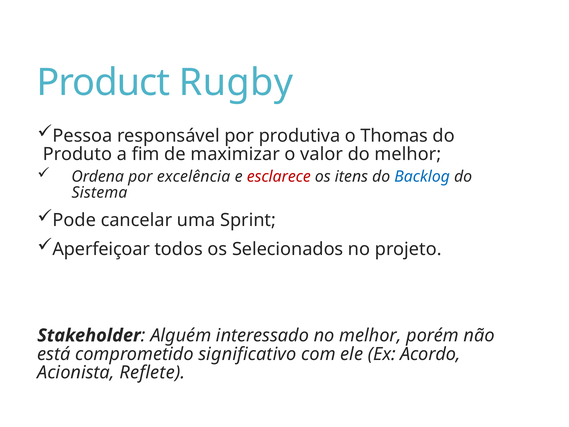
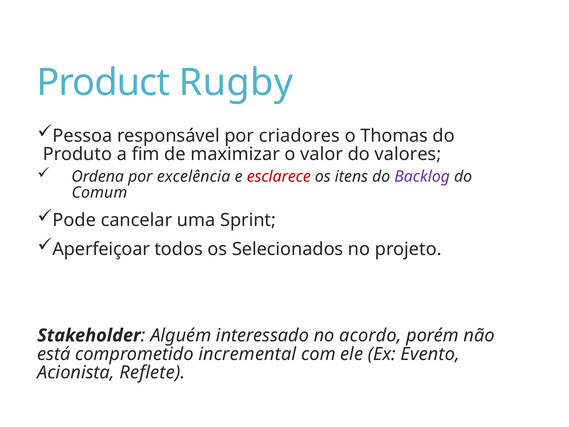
produtiva: produtiva -> criadores
do melhor: melhor -> valores
Backlog colour: blue -> purple
Sistema: Sistema -> Comum
no melhor: melhor -> acordo
significativo: significativo -> incremental
Acordo: Acordo -> Evento
